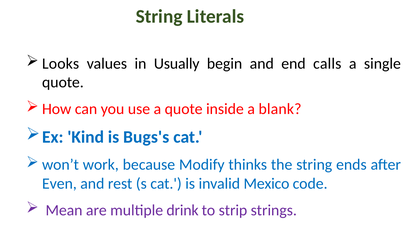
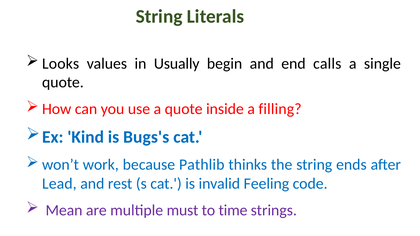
blank: blank -> filling
Modify: Modify -> Pathlib
Even: Even -> Lead
Mexico: Mexico -> Feeling
drink: drink -> must
strip: strip -> time
